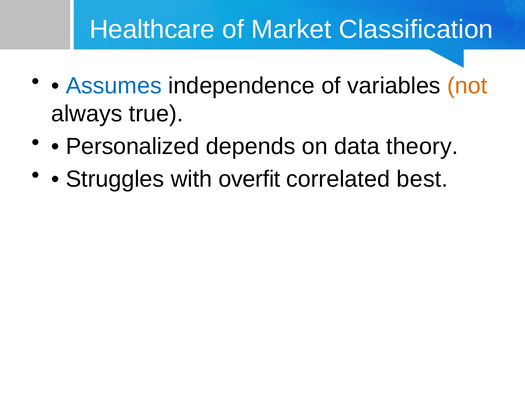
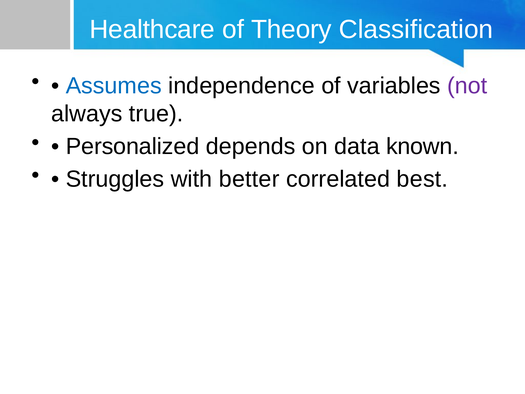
Market: Market -> Theory
not colour: orange -> purple
theory: theory -> known
overfit: overfit -> better
